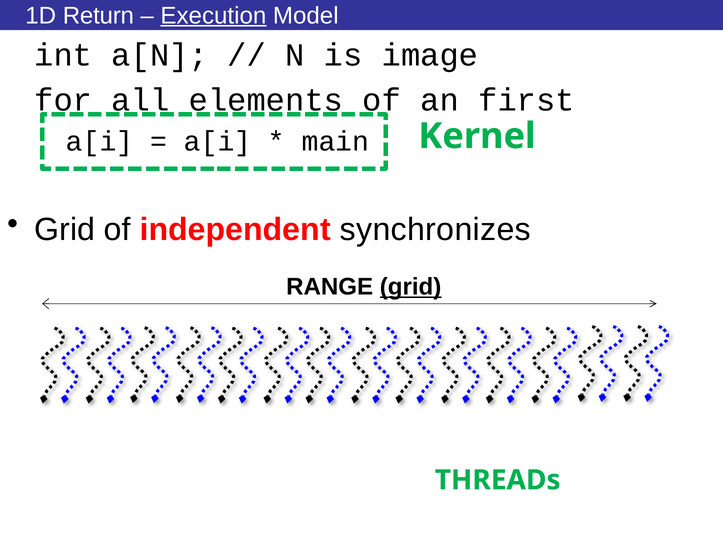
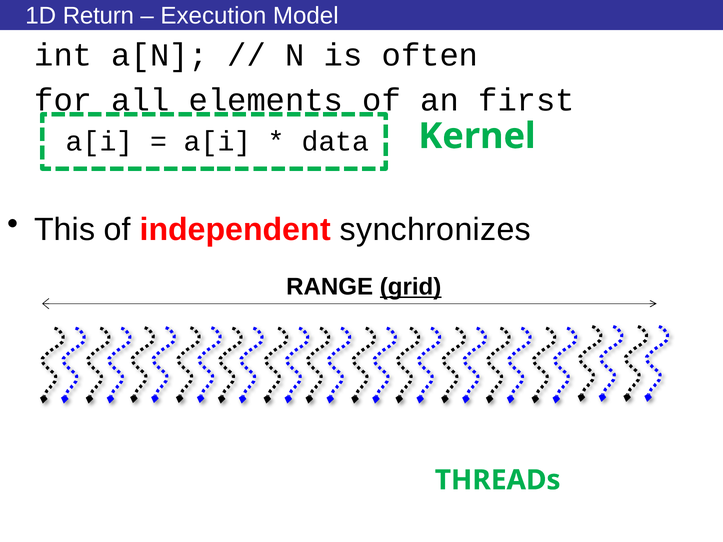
Execution underline: present -> none
image: image -> often
main: main -> data
Grid at (65, 230): Grid -> This
